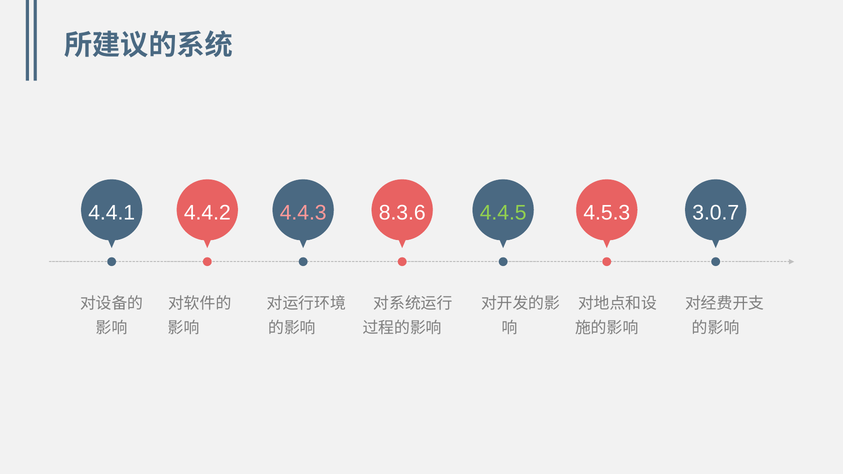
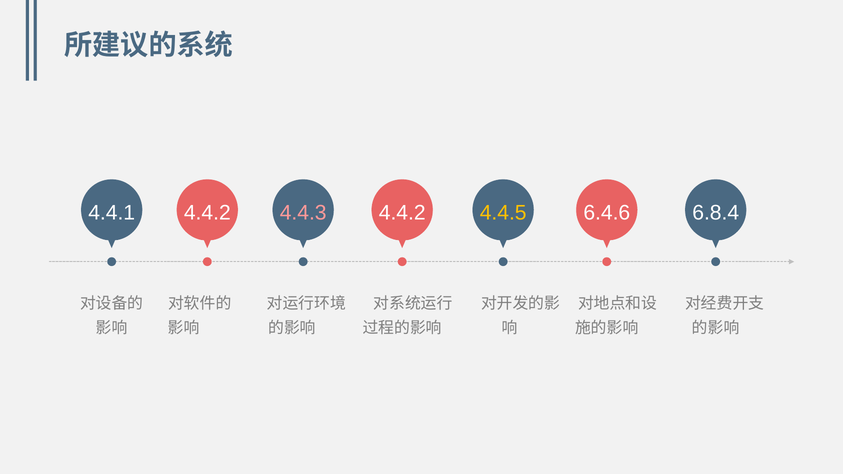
8.3.6 at (402, 213): 8.3.6 -> 4.4.2
4.4.5 colour: light green -> yellow
4.5.3: 4.5.3 -> 6.4.6
3.0.7: 3.0.7 -> 6.8.4
